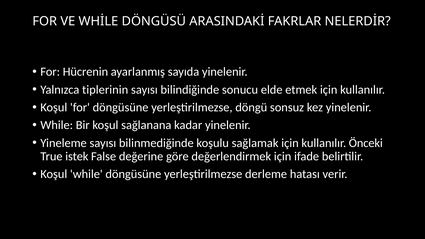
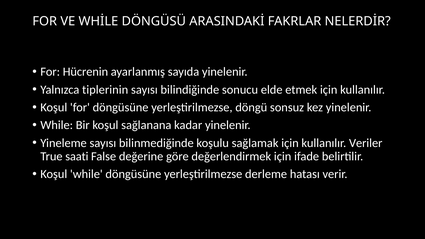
Önceki: Önceki -> Veriler
istek: istek -> saati
